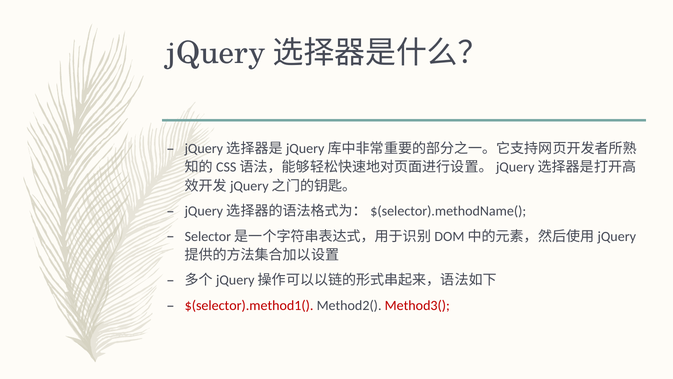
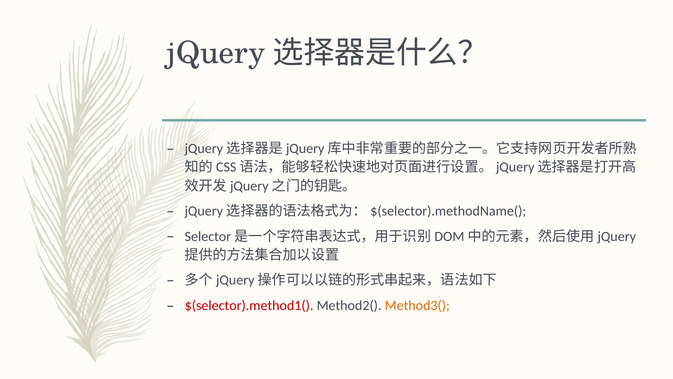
Method3( colour: red -> orange
